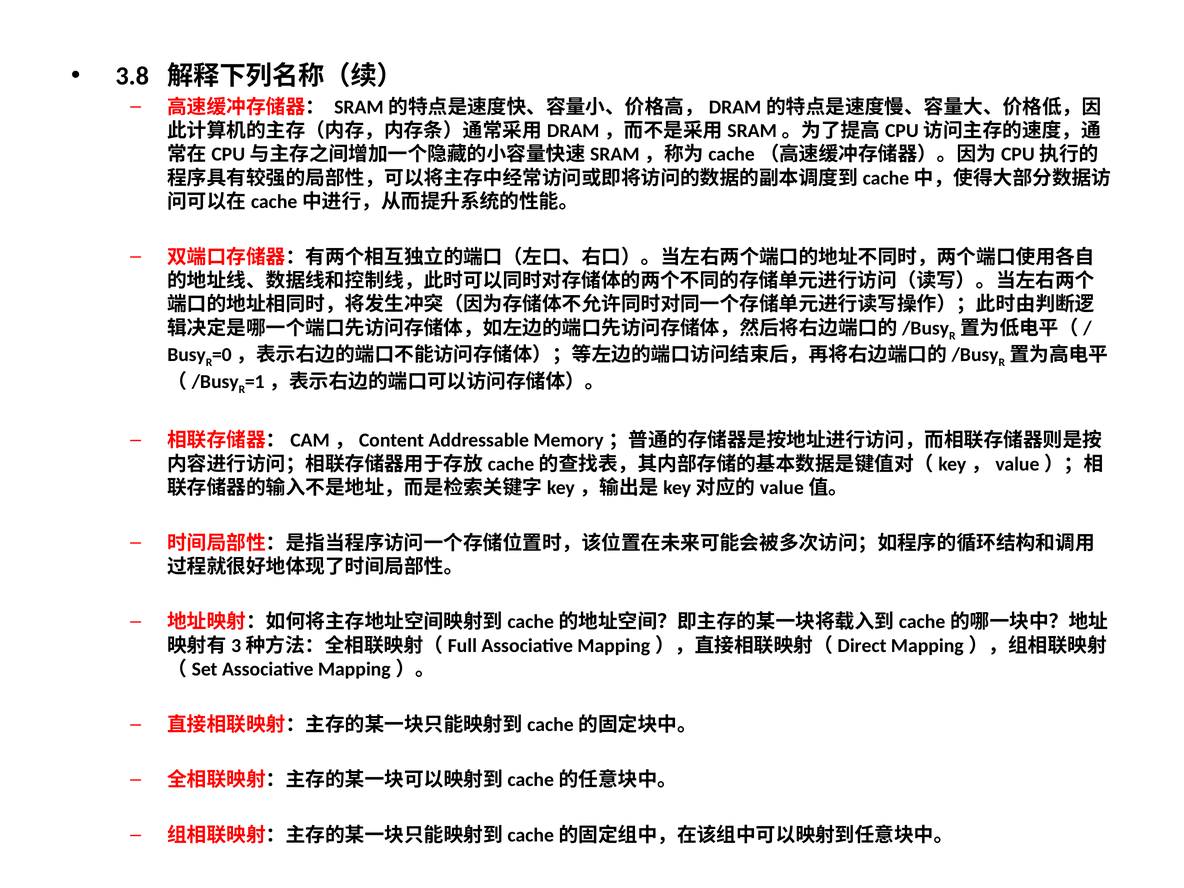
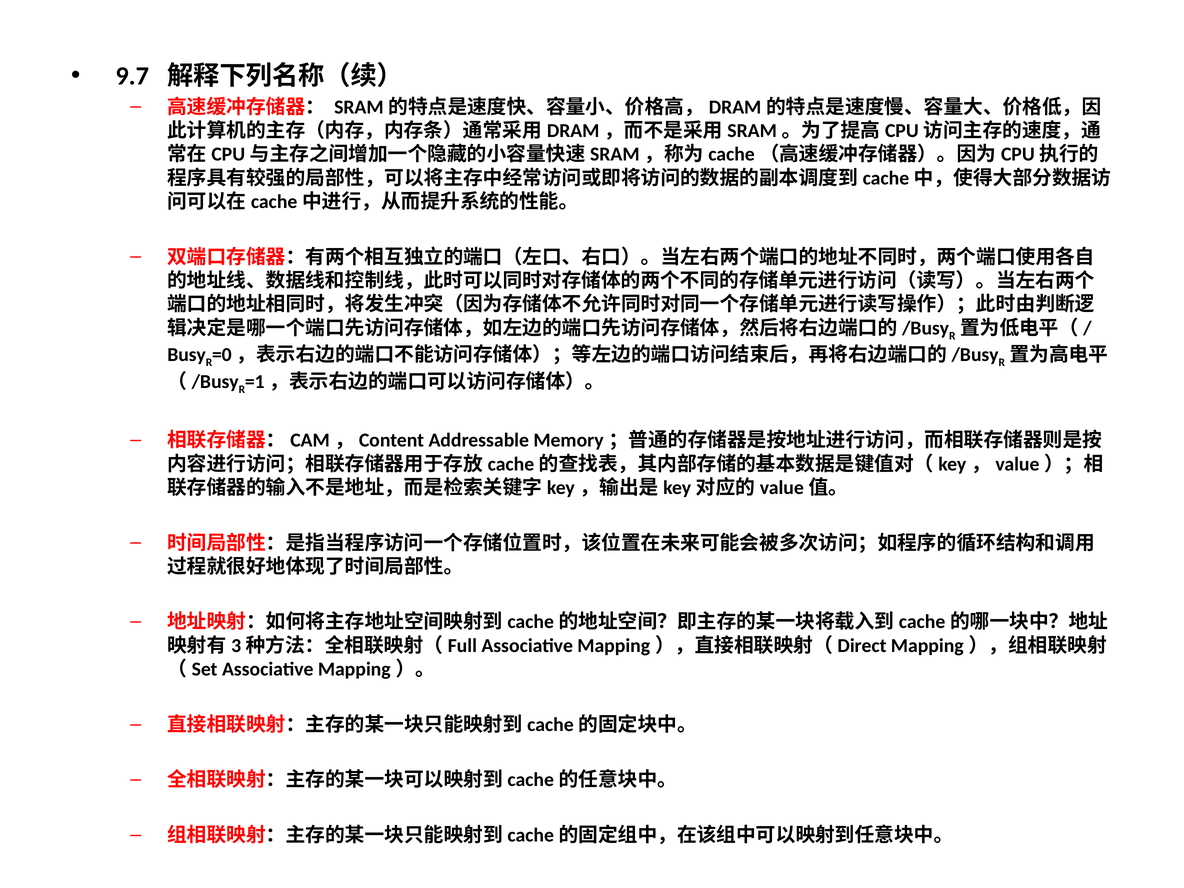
3.8: 3.8 -> 9.7
